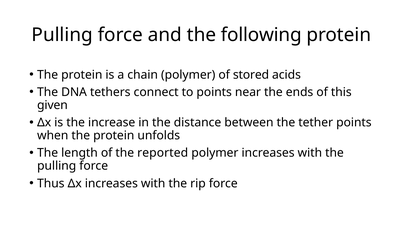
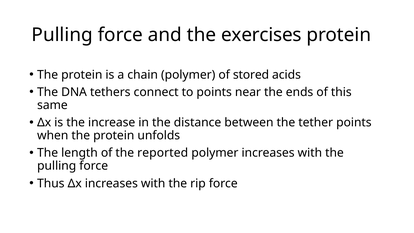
following: following -> exercises
given: given -> same
